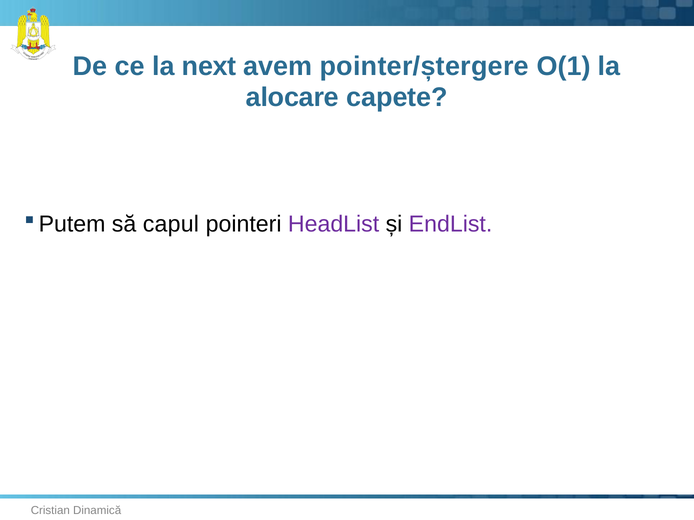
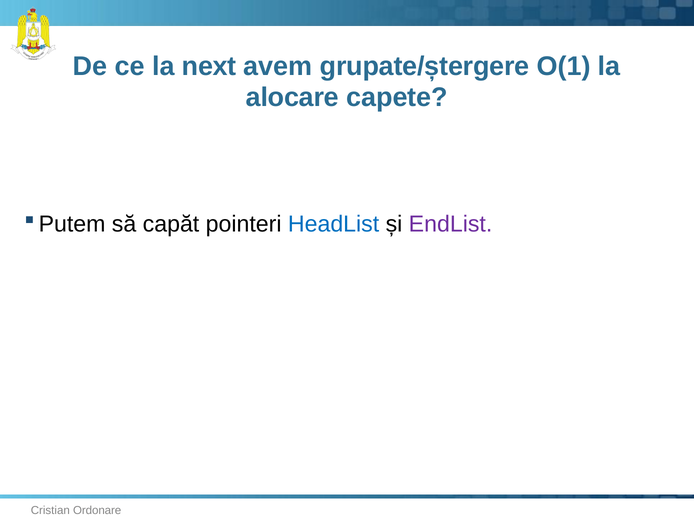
pointer/ștergere: pointer/ștergere -> grupate/ștergere
capul: capul -> capăt
HeadList colour: purple -> blue
Dinamică: Dinamică -> Ordonare
